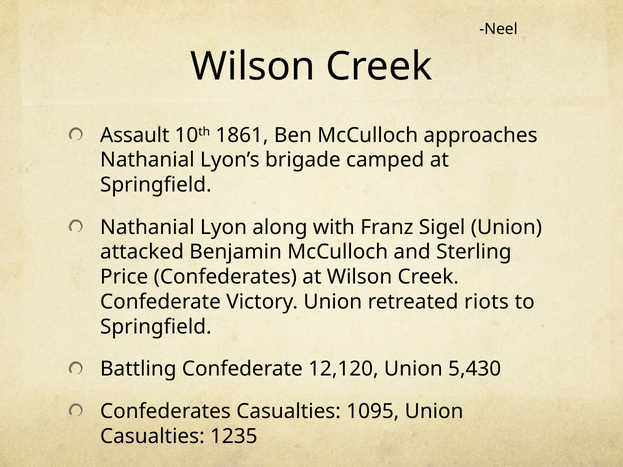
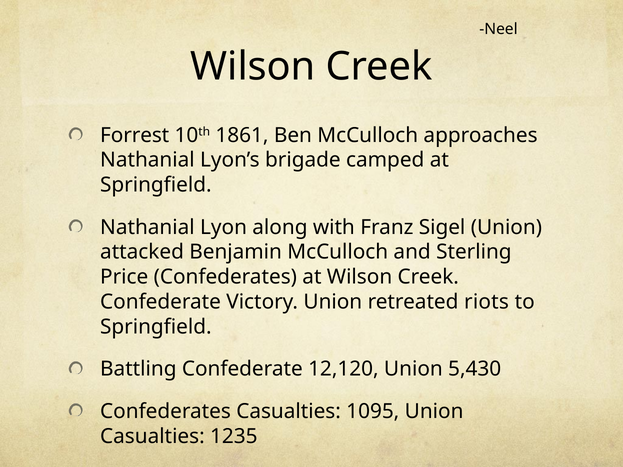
Assault: Assault -> Forrest
